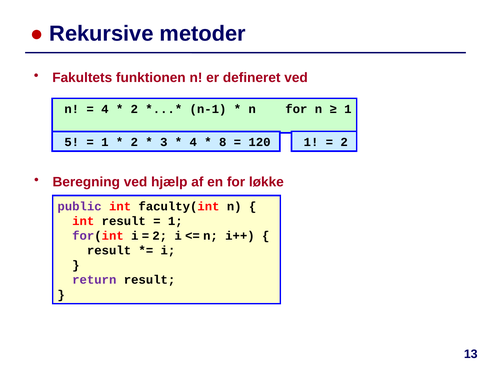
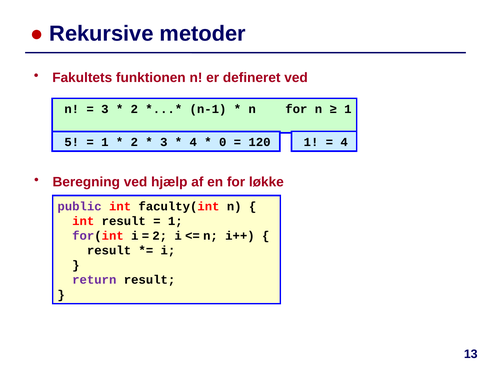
4 at (105, 109): 4 -> 3
8: 8 -> 0
2 at (344, 142): 2 -> 4
